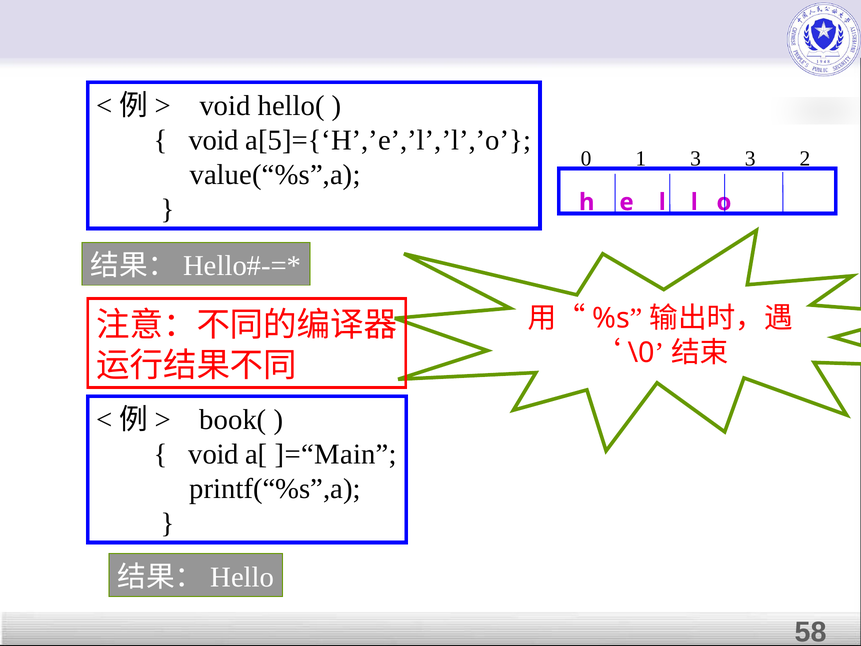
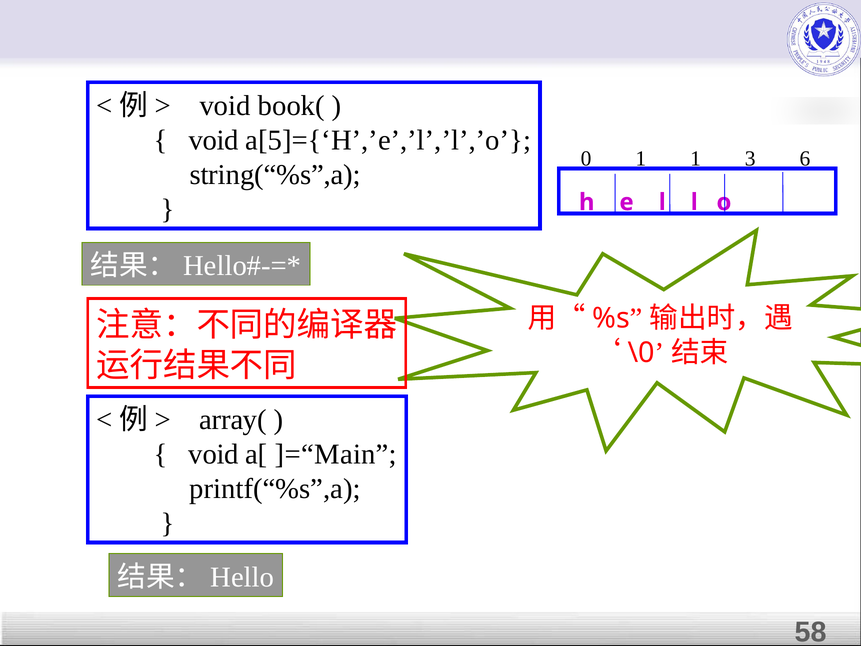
hello(: hello( -> book(
0 3: 3 -> 1
2: 2 -> 6
value(“%s”,a: value(“%s”,a -> string(“%s”,a
book(: book( -> array(
